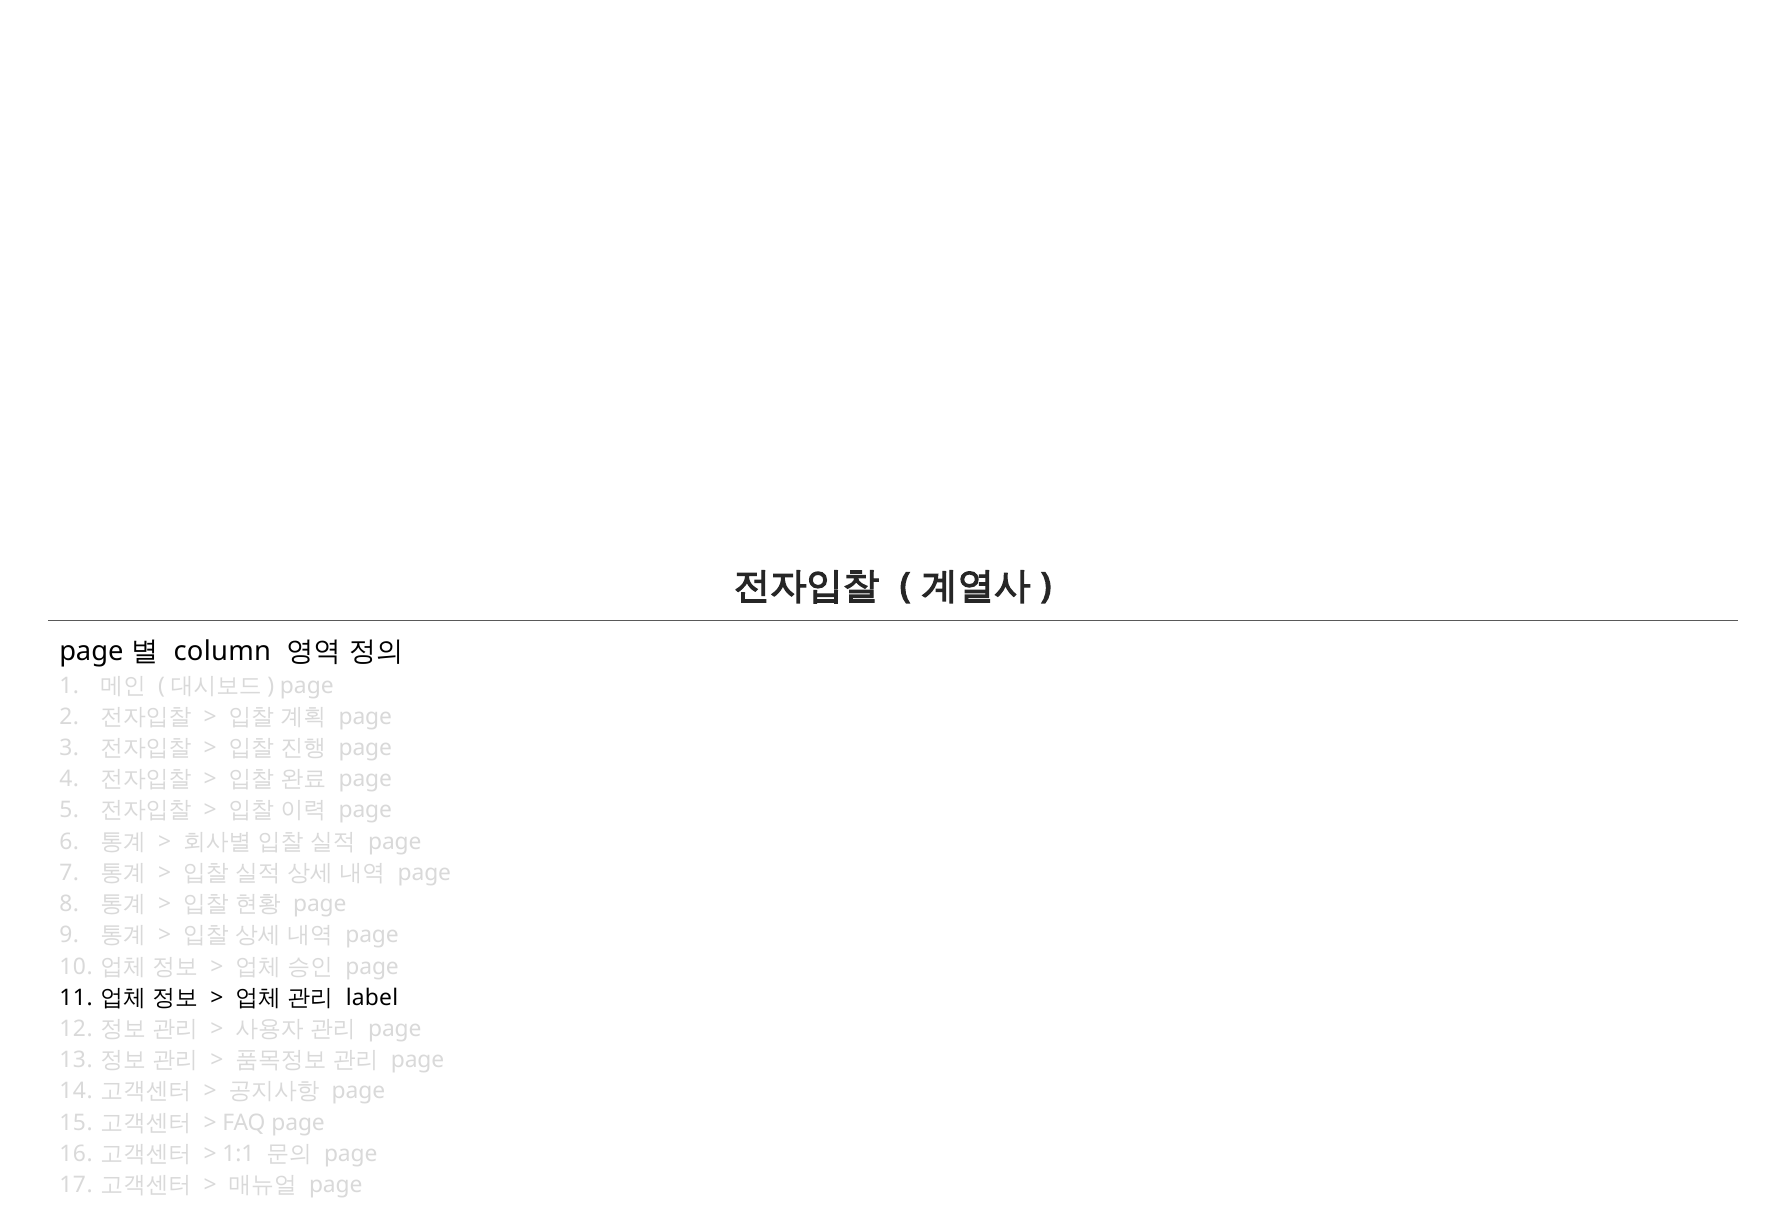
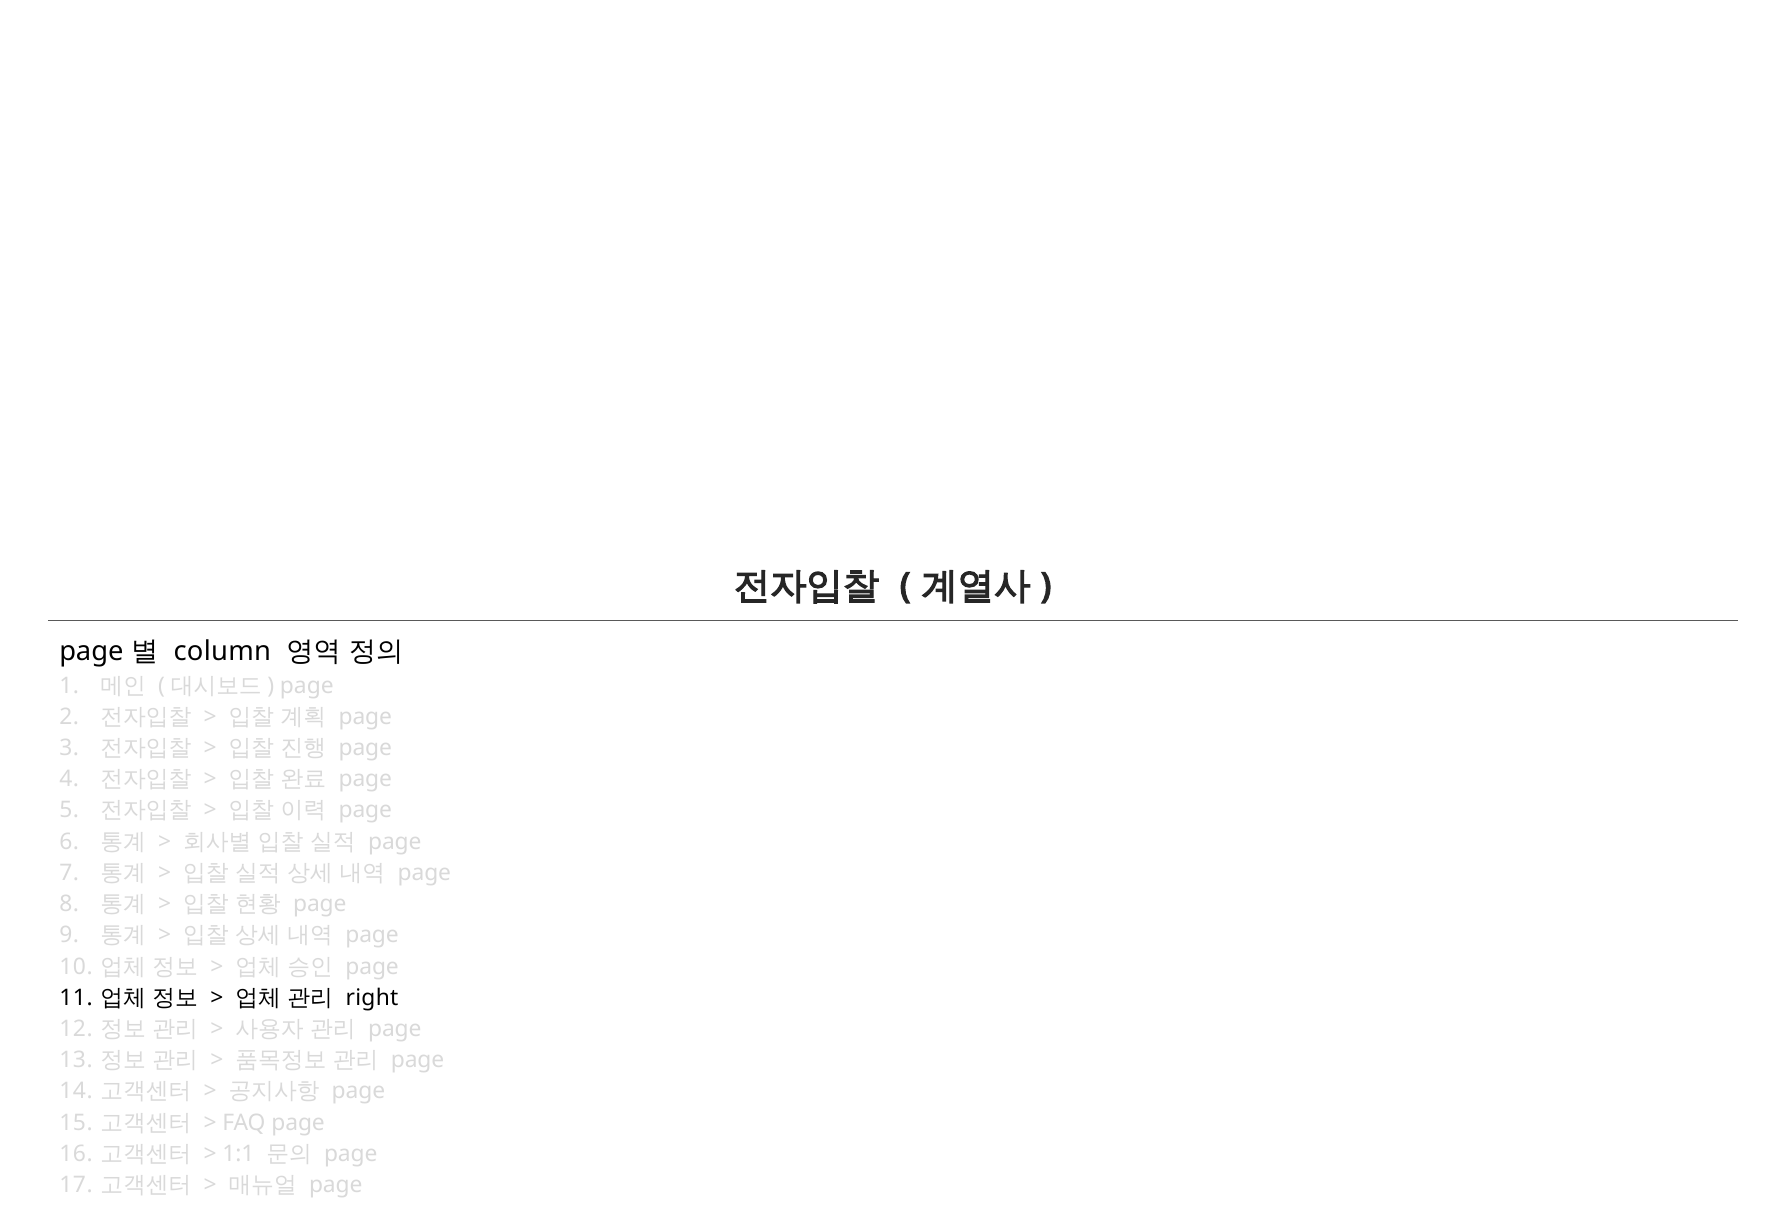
label: label -> right
